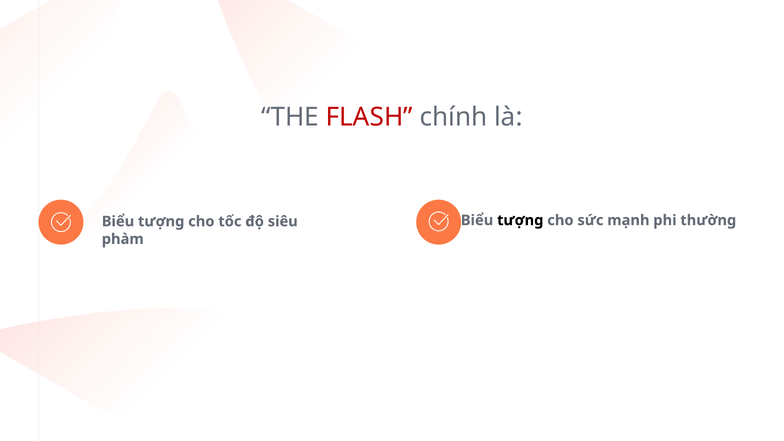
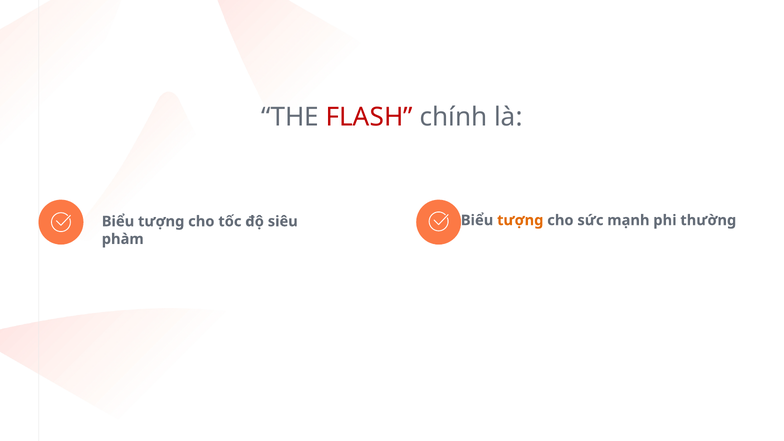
tượng at (520, 220) colour: black -> orange
